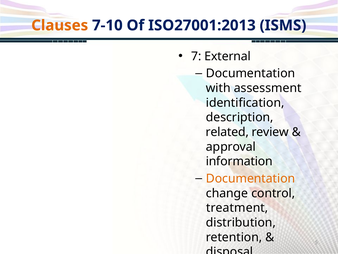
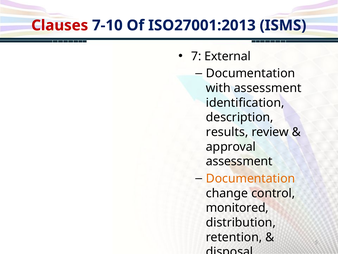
Clauses colour: orange -> red
related: related -> results
information at (239, 161): information -> assessment
treatment: treatment -> monitored
